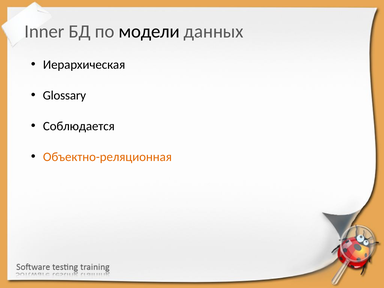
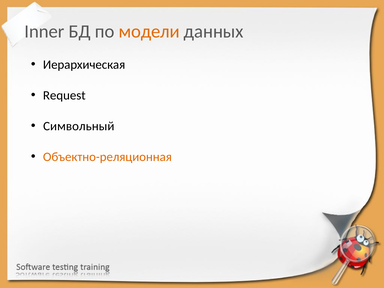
модели colour: black -> orange
Glossary: Glossary -> Request
Соблюдается: Соблюдается -> Символьный
